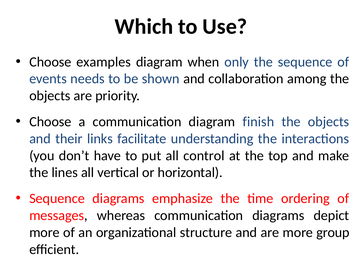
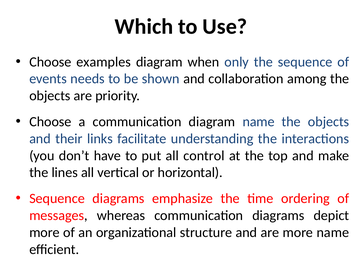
diagram finish: finish -> name
more group: group -> name
